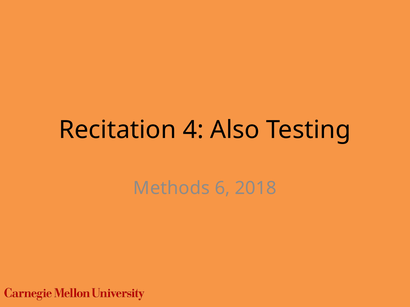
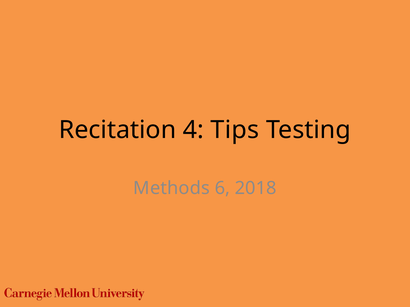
Also: Also -> Tips
